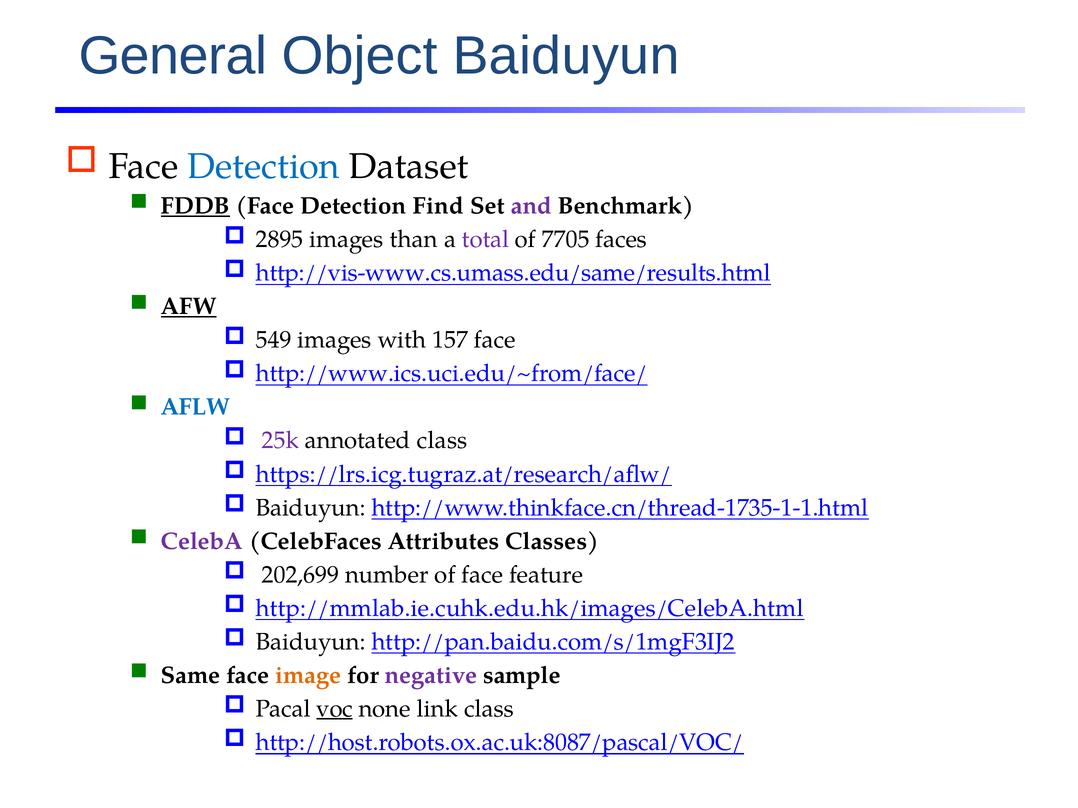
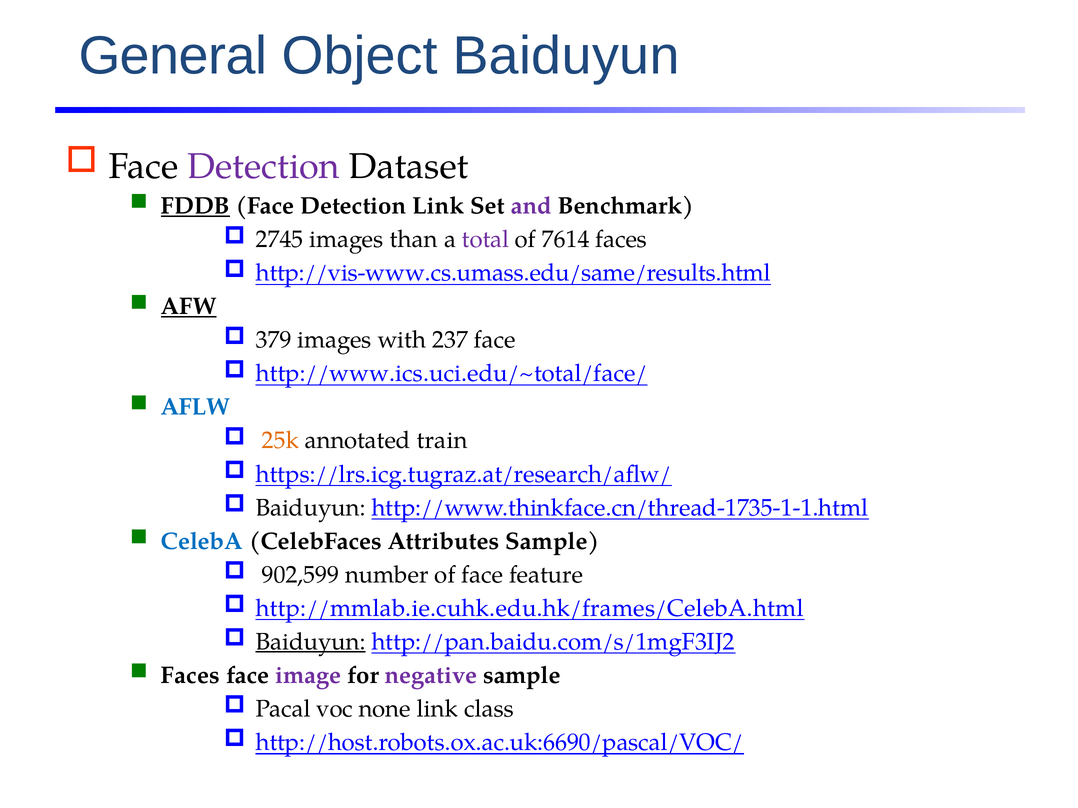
Detection at (264, 166) colour: blue -> purple
Detection Find: Find -> Link
2895: 2895 -> 2745
7705: 7705 -> 7614
549: 549 -> 379
157: 157 -> 237
http://www.ics.uci.edu/~from/face/: http://www.ics.uci.edu/~from/face/ -> http://www.ics.uci.edu/~total/face/
25k colour: purple -> orange
annotated class: class -> train
CelebA colour: purple -> blue
Attributes Classes: Classes -> Sample
202,699: 202,699 -> 902,599
http://mmlab.ie.cuhk.edu.hk/images/CelebA.html: http://mmlab.ie.cuhk.edu.hk/images/CelebA.html -> http://mmlab.ie.cuhk.edu.hk/frames/CelebA.html
Baiduyun at (311, 642) underline: none -> present
Same at (191, 676): Same -> Faces
image colour: orange -> purple
voc underline: present -> none
http://host.robots.ox.ac.uk:8087/pascal/VOC/: http://host.robots.ox.ac.uk:8087/pascal/VOC/ -> http://host.robots.ox.ac.uk:6690/pascal/VOC/
